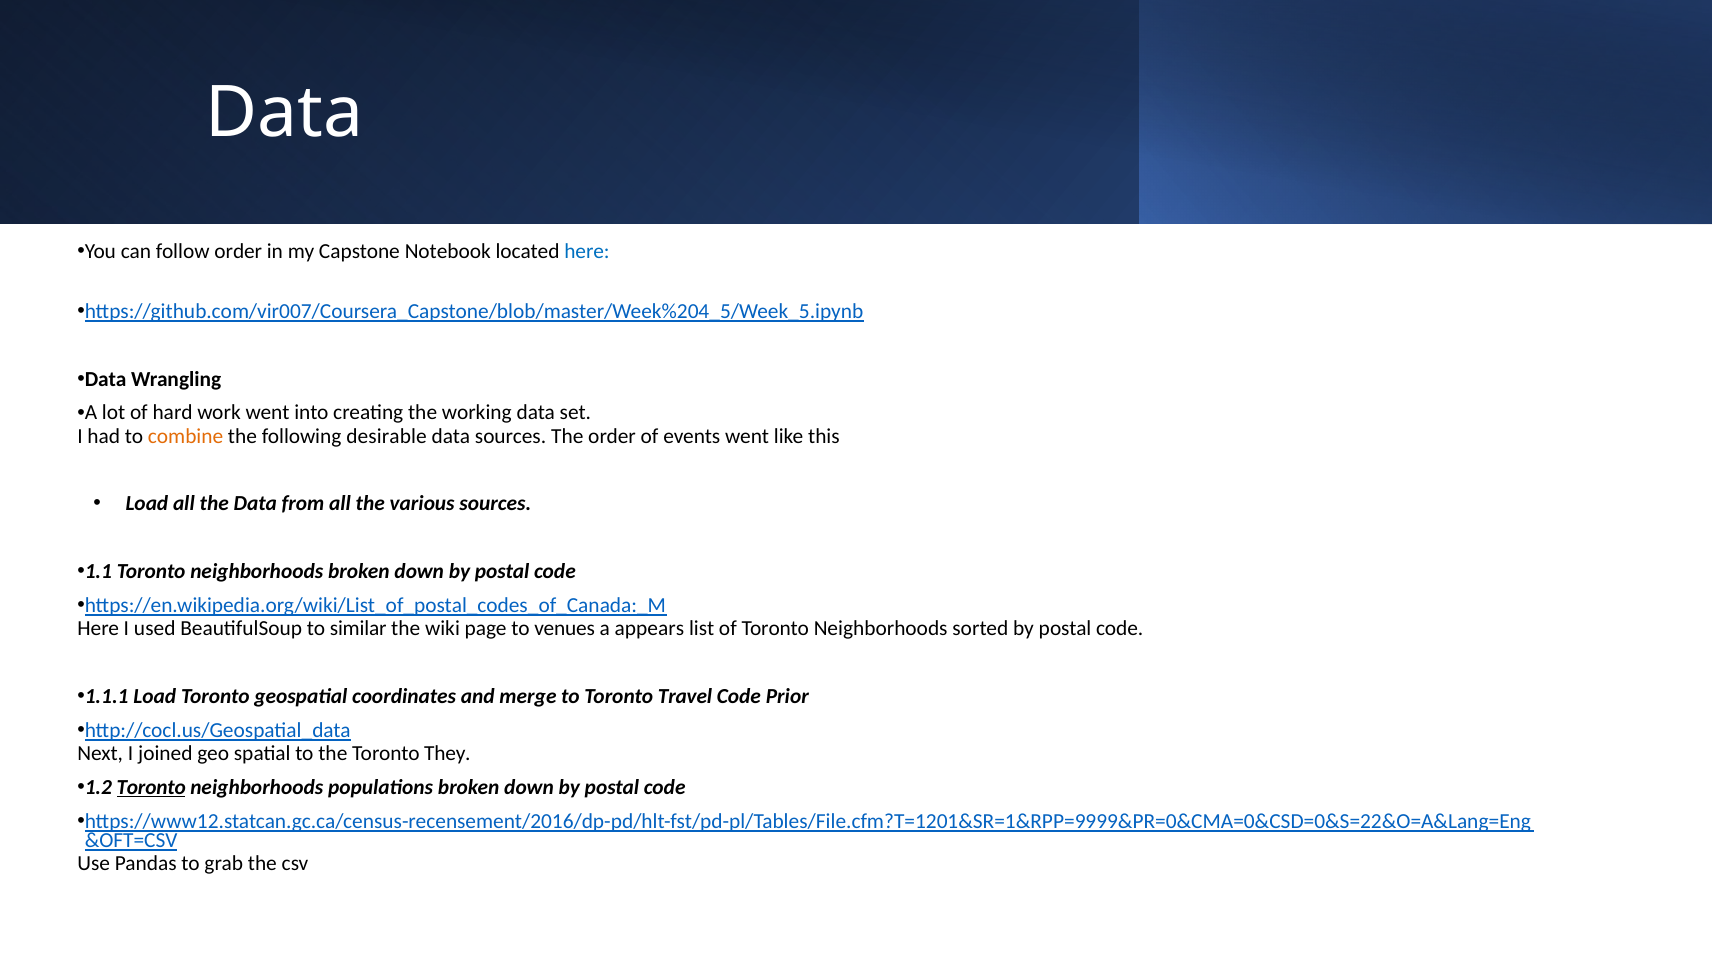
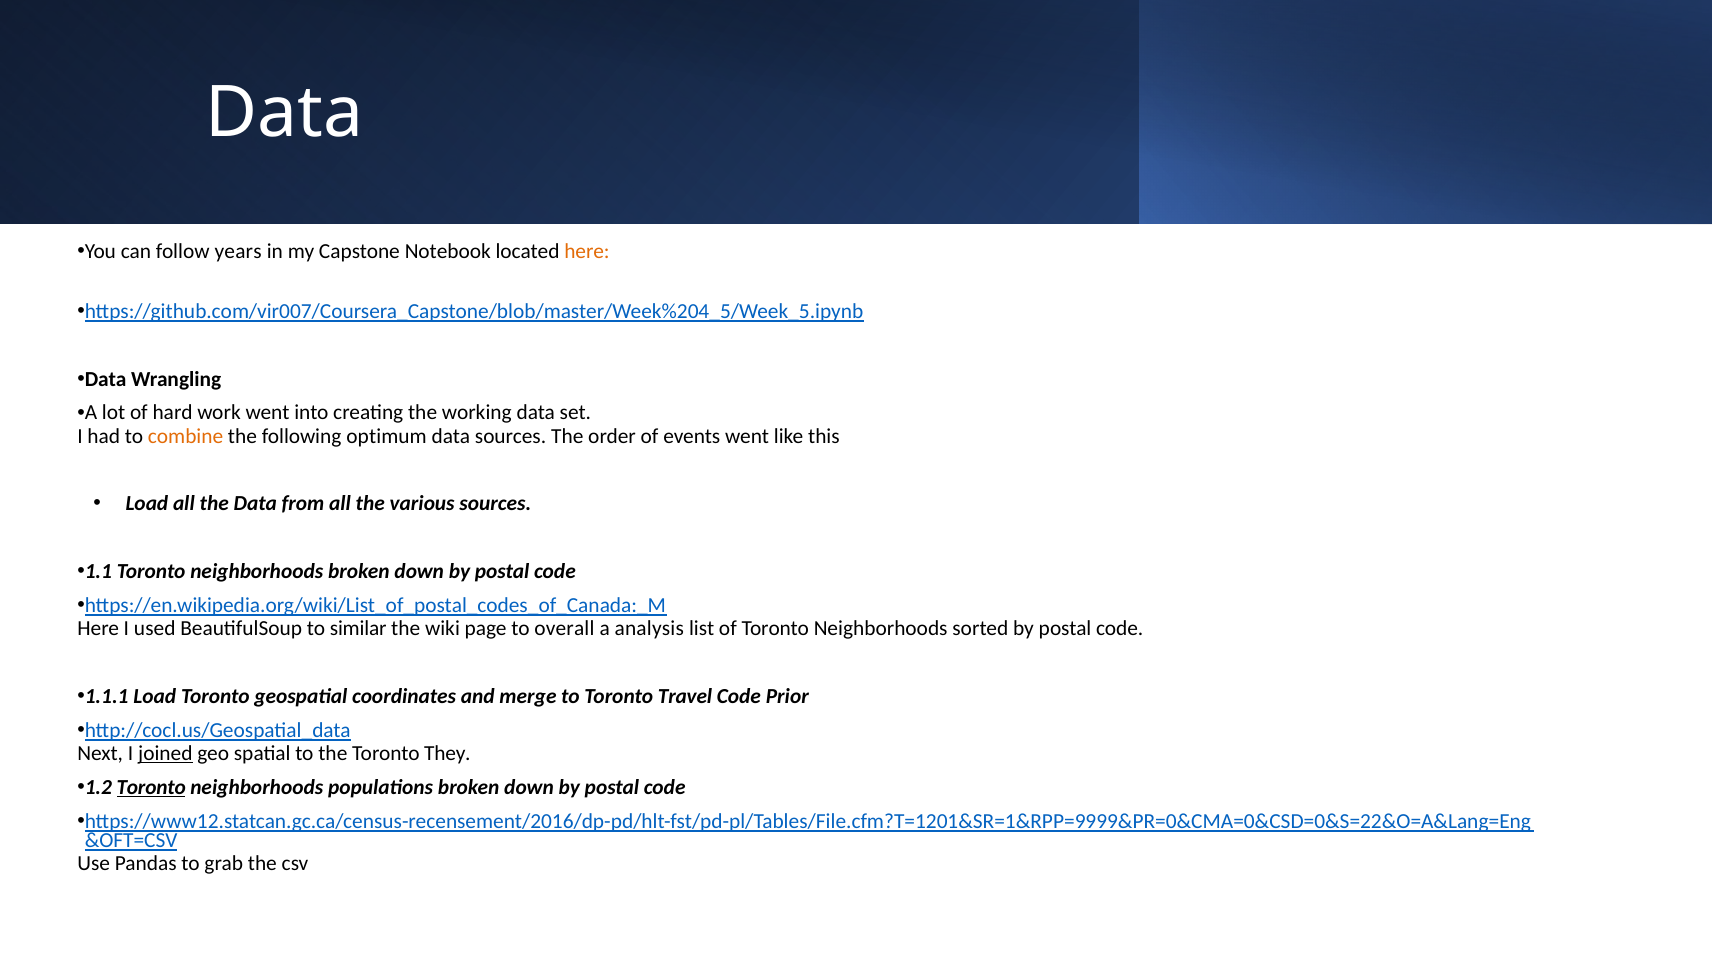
follow order: order -> years
here at (587, 252) colour: blue -> orange
desirable: desirable -> optimum
venues: venues -> overall
appears: appears -> analysis
joined underline: none -> present
